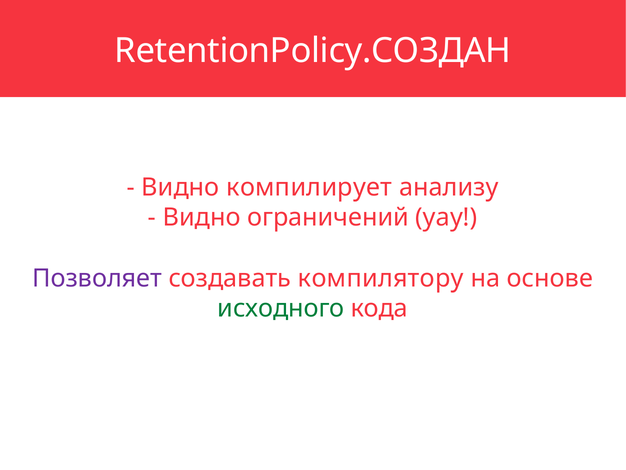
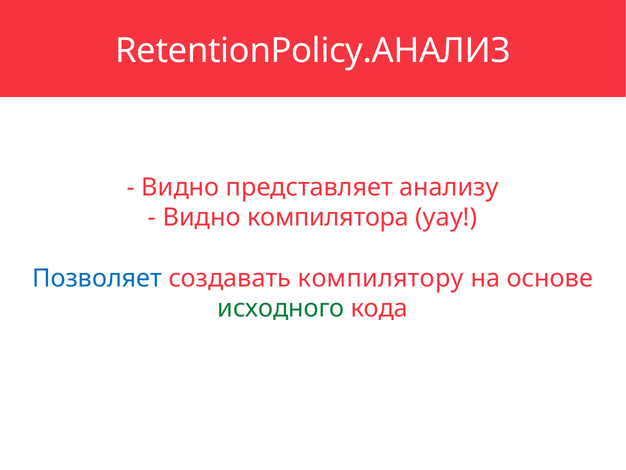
RetentionPolicy.СОЗДАН: RetentionPolicy.СОЗДАН -> RetentionPolicy.АНАЛИЗ
компилирует: компилирует -> представляет
ограничений: ограничений -> компилятора
Позволяет colour: purple -> blue
